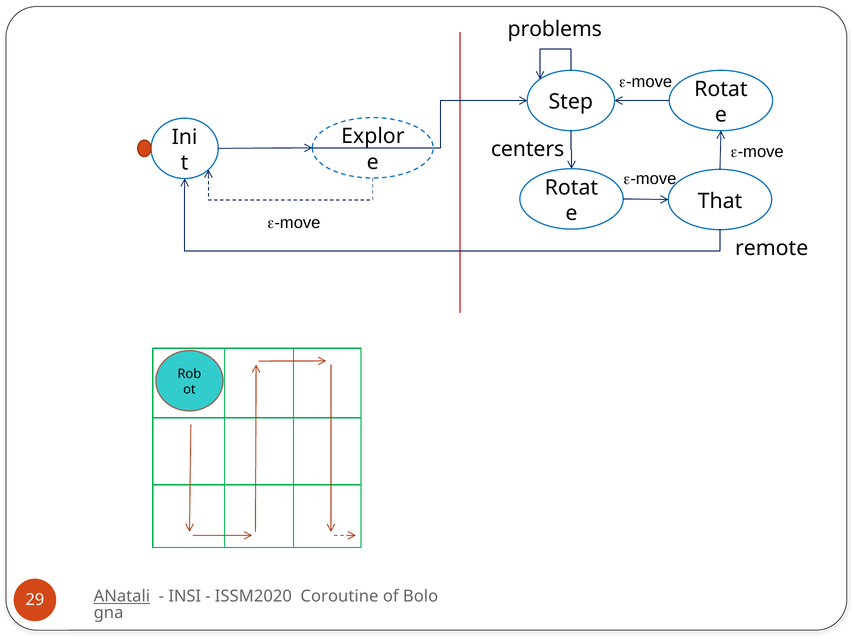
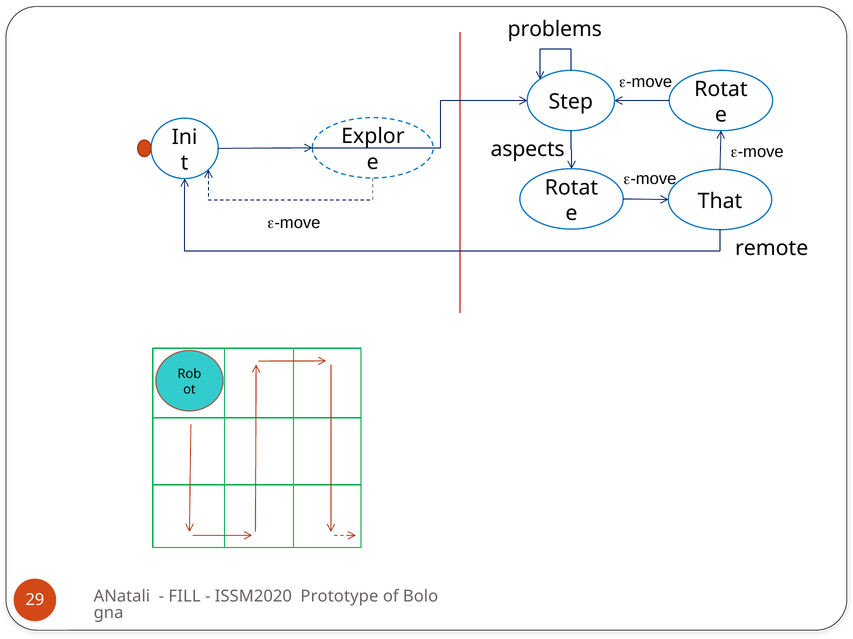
centers: centers -> aspects
ANatali underline: present -> none
INSI: INSI -> FILL
Coroutine: Coroutine -> Prototype
